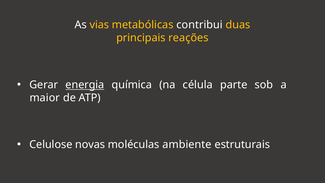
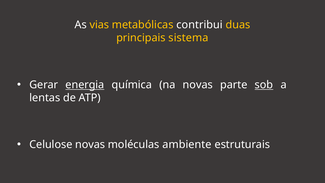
reações: reações -> sistema
na célula: célula -> novas
sob underline: none -> present
maior: maior -> lentas
